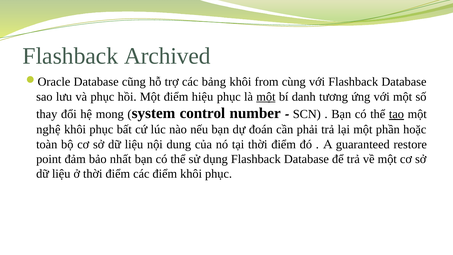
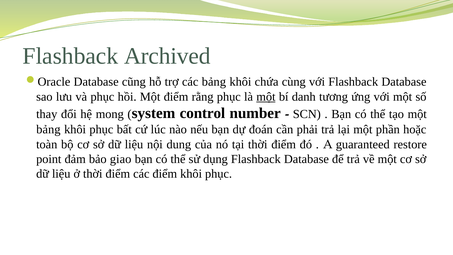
from: from -> chứa
hiệu: hiệu -> rằng
tạo underline: present -> none
nghệ at (48, 129): nghệ -> bảng
nhất: nhất -> giao
